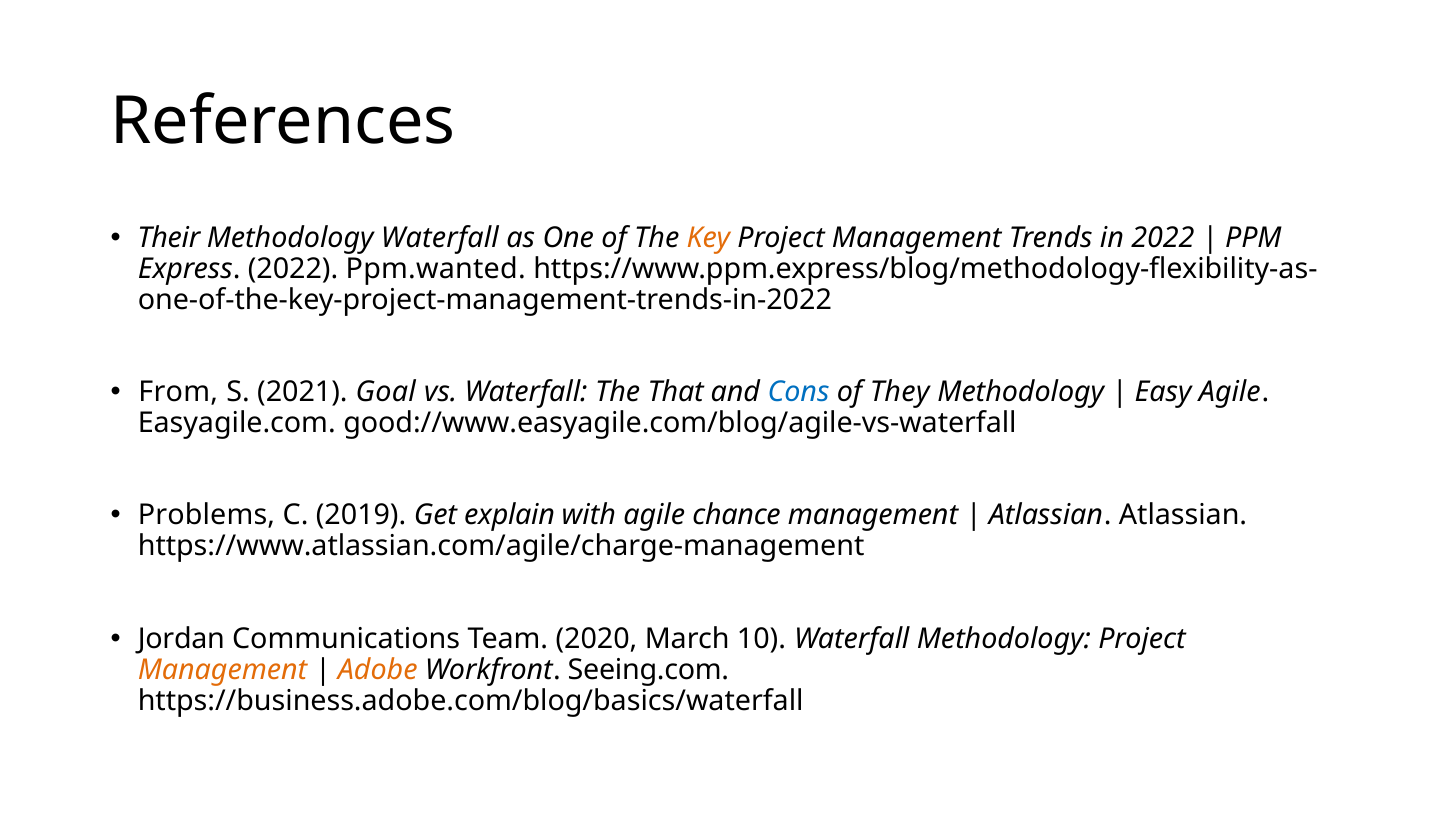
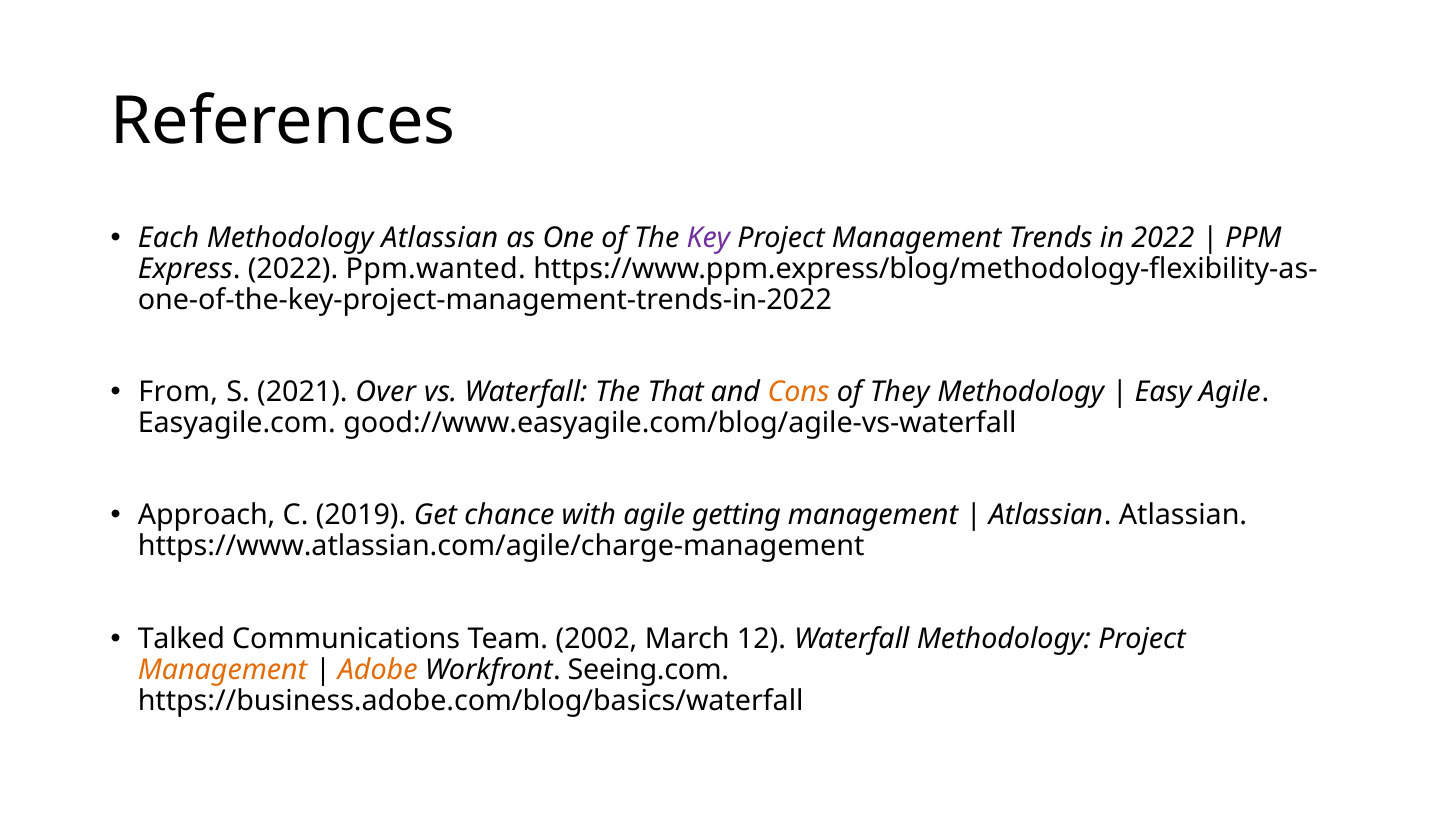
Their: Their -> Each
Methodology Waterfall: Waterfall -> Atlassian
Key colour: orange -> purple
Goal: Goal -> Over
Cons colour: blue -> orange
Problems: Problems -> Approach
explain: explain -> chance
chance: chance -> getting
Jordan: Jordan -> Talked
2020: 2020 -> 2002
10: 10 -> 12
